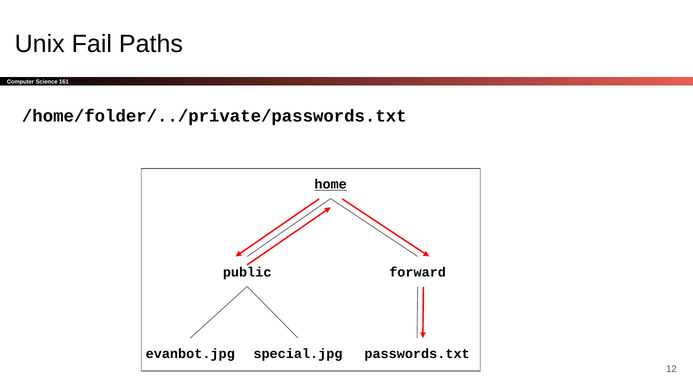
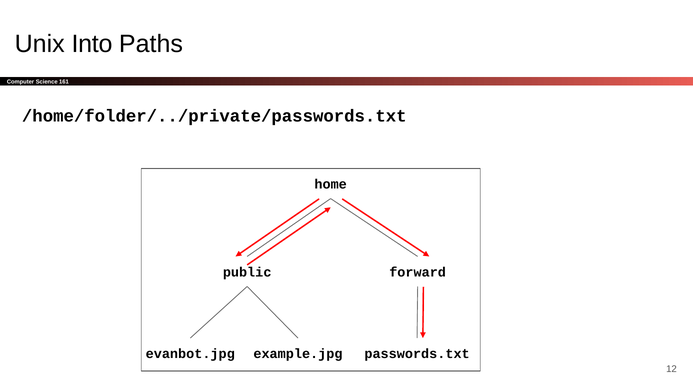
Fail: Fail -> Into
home underline: present -> none
special.jpg: special.jpg -> example.jpg
